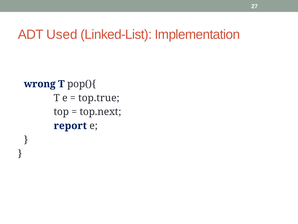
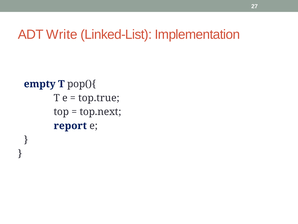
Used: Used -> Write
wrong: wrong -> empty
